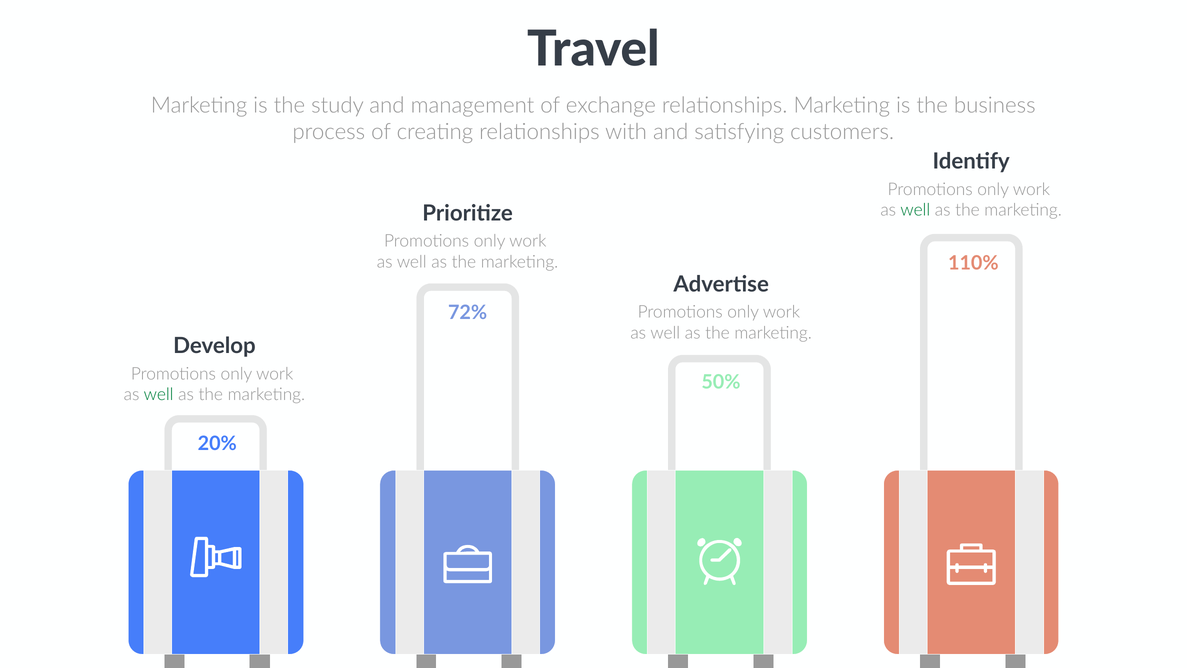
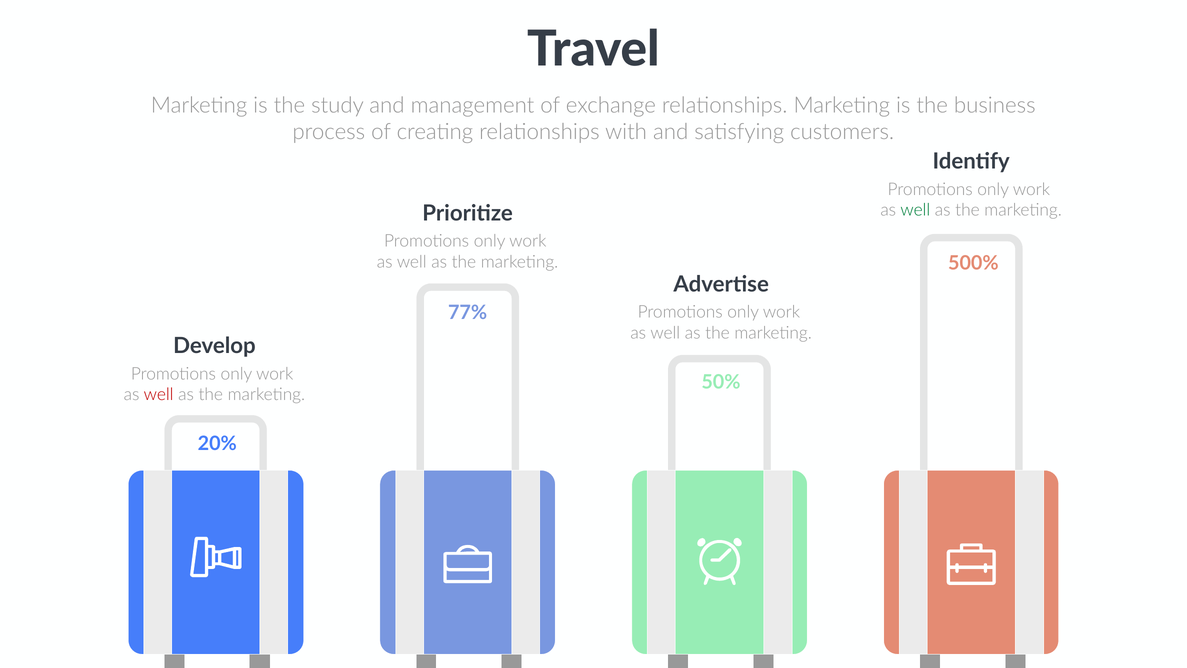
110%: 110% -> 500%
72%: 72% -> 77%
well at (159, 395) colour: green -> red
